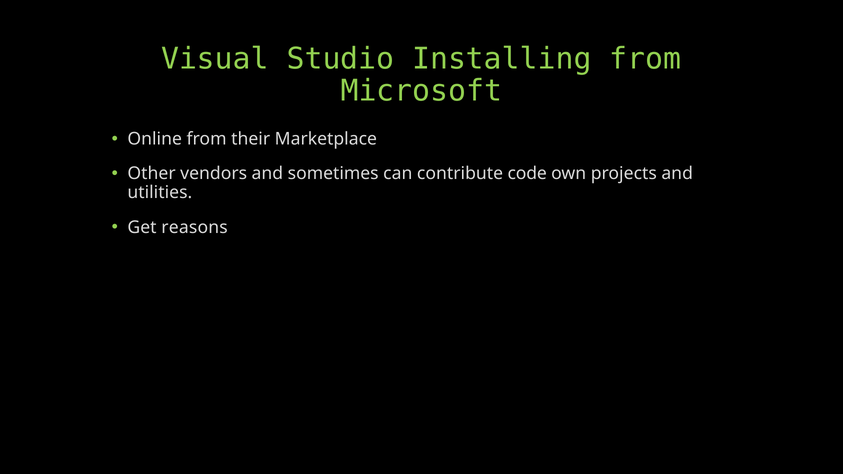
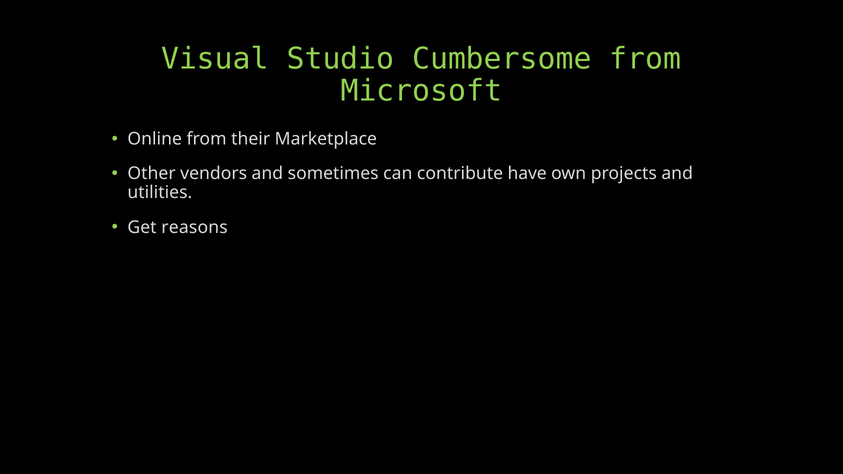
Installing: Installing -> Cumbersome
code: code -> have
